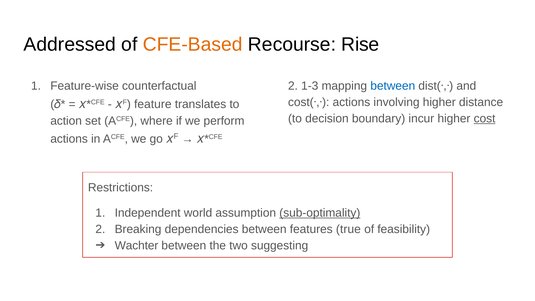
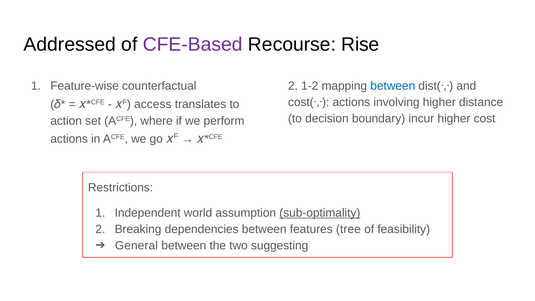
CFE-Based colour: orange -> purple
1-3: 1-3 -> 1-2
feature: feature -> access
cost underline: present -> none
true: true -> tree
Wachter: Wachter -> General
